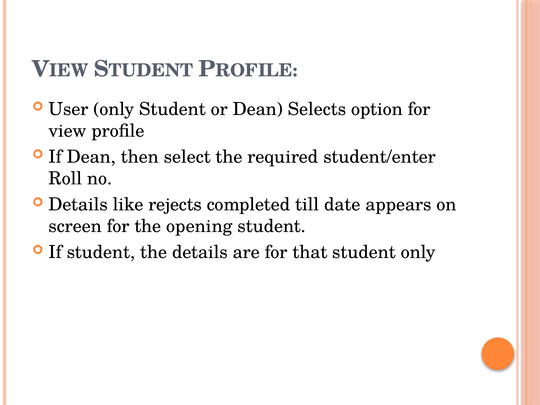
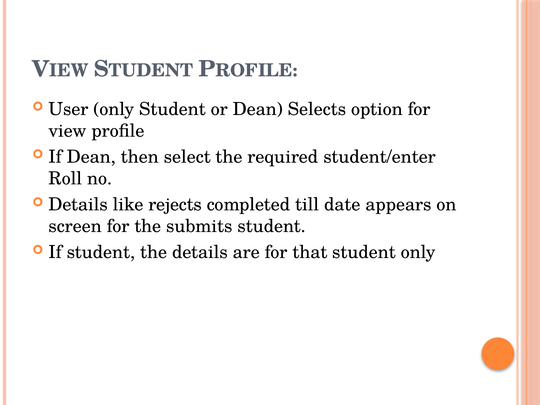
opening: opening -> submits
